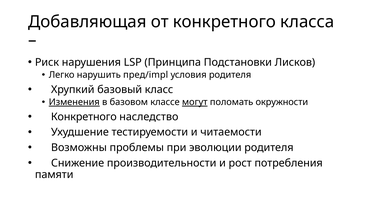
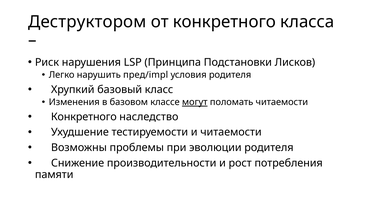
Добавляющая: Добавляющая -> Деструктором
Изменения underline: present -> none
поломать окружности: окружности -> читаемости
